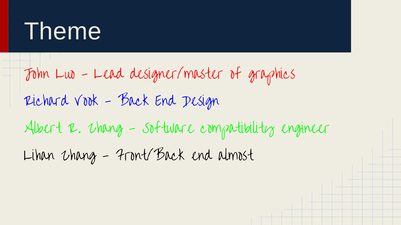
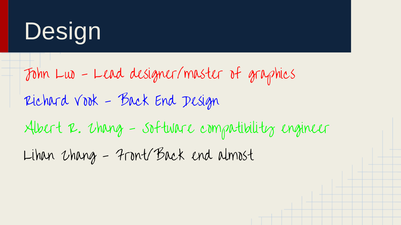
Theme at (63, 32): Theme -> Design
